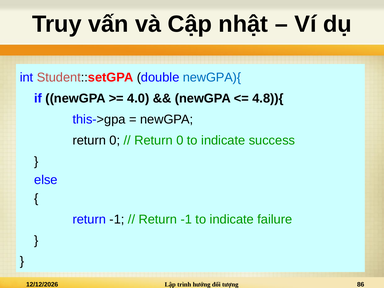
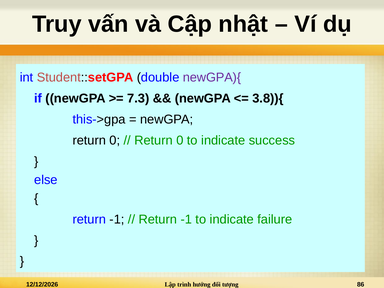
newGPA){ colour: blue -> purple
4.0: 4.0 -> 7.3
4.8)){: 4.8)){ -> 3.8)){
